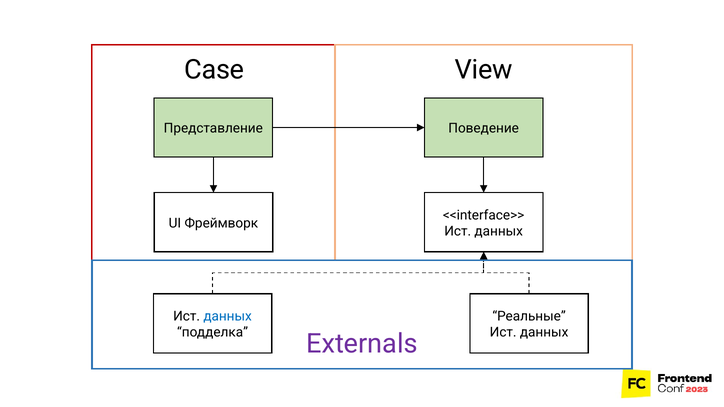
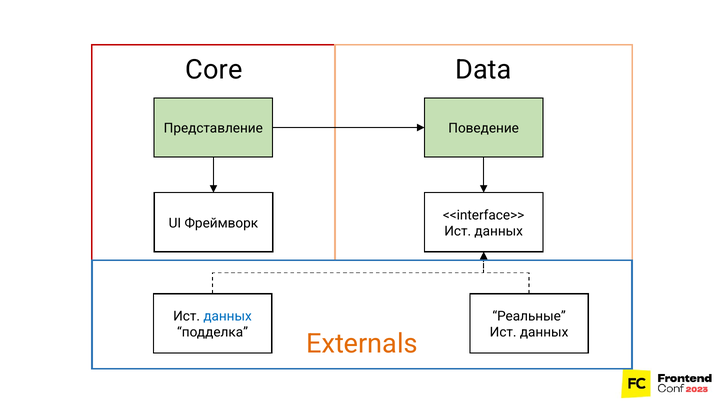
Case: Case -> Core
View: View -> Data
Externals colour: purple -> orange
